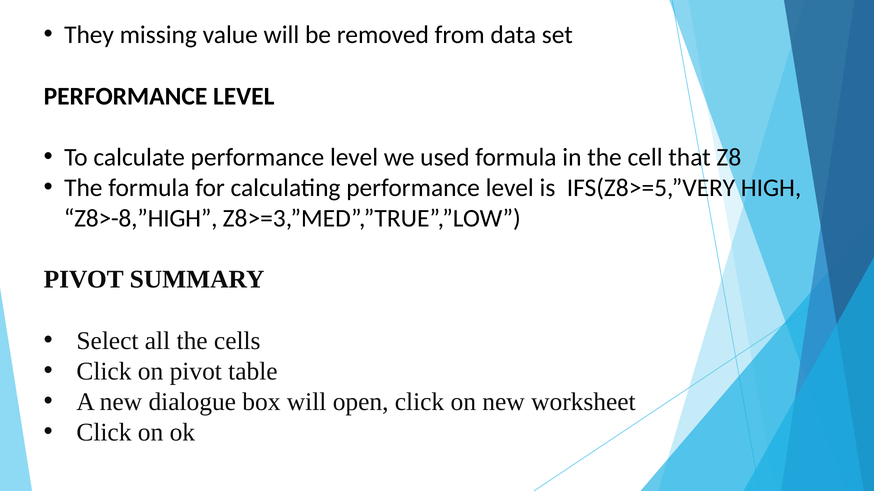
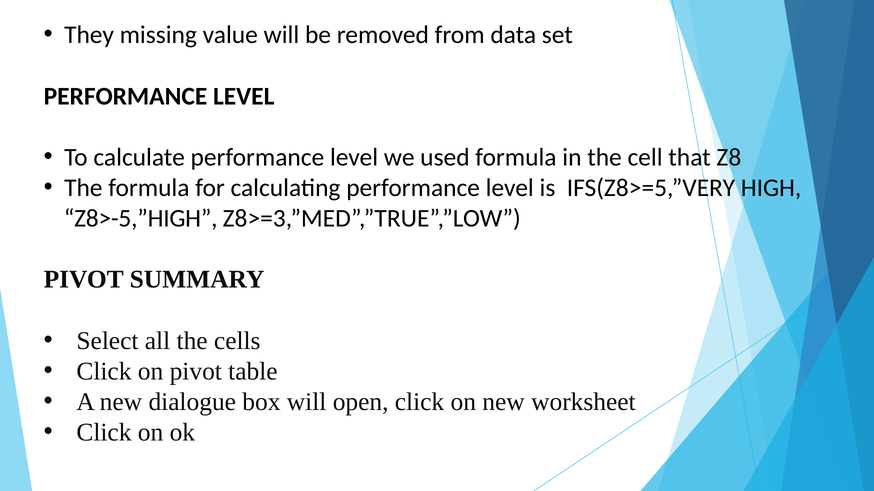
Z8>-8,”HIGH: Z8>-8,”HIGH -> Z8>-5,”HIGH
